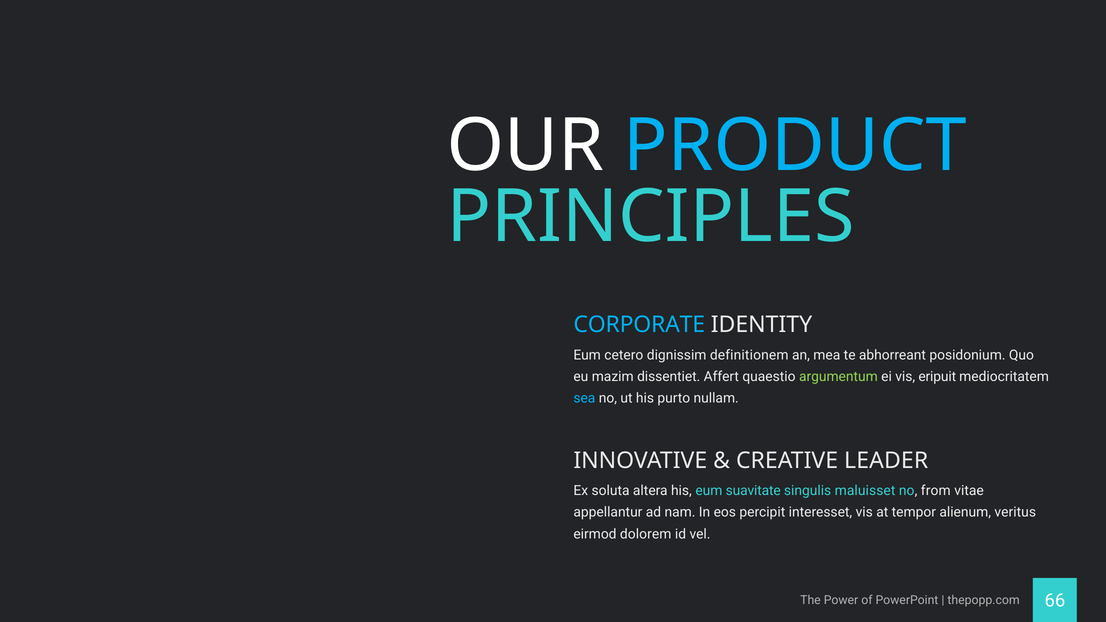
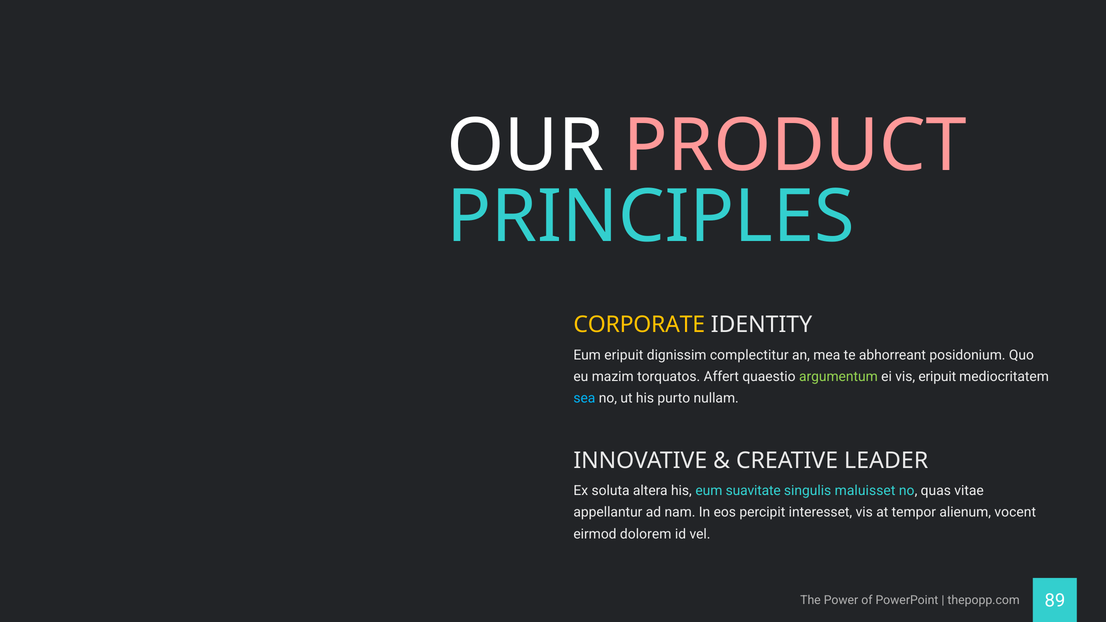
PRODUCT colour: light blue -> pink
CORPORATE colour: light blue -> yellow
Eum cetero: cetero -> eripuit
definitionem: definitionem -> complectitur
dissentiet: dissentiet -> torquatos
from: from -> quas
veritus: veritus -> vocent
66: 66 -> 89
